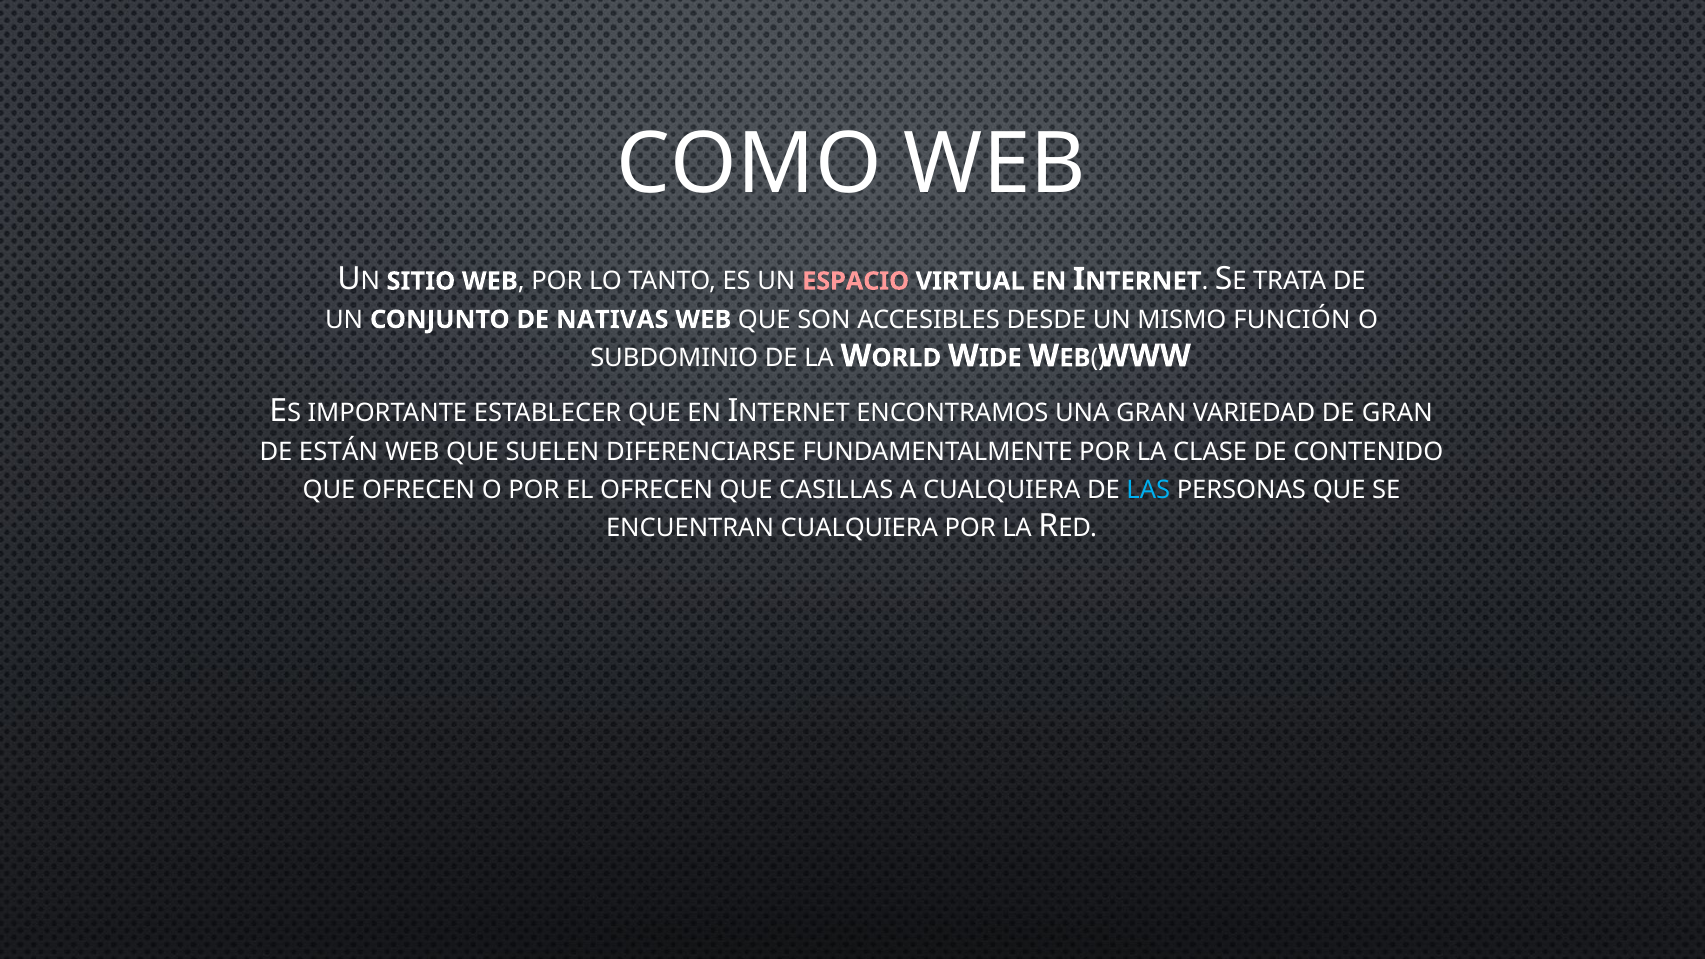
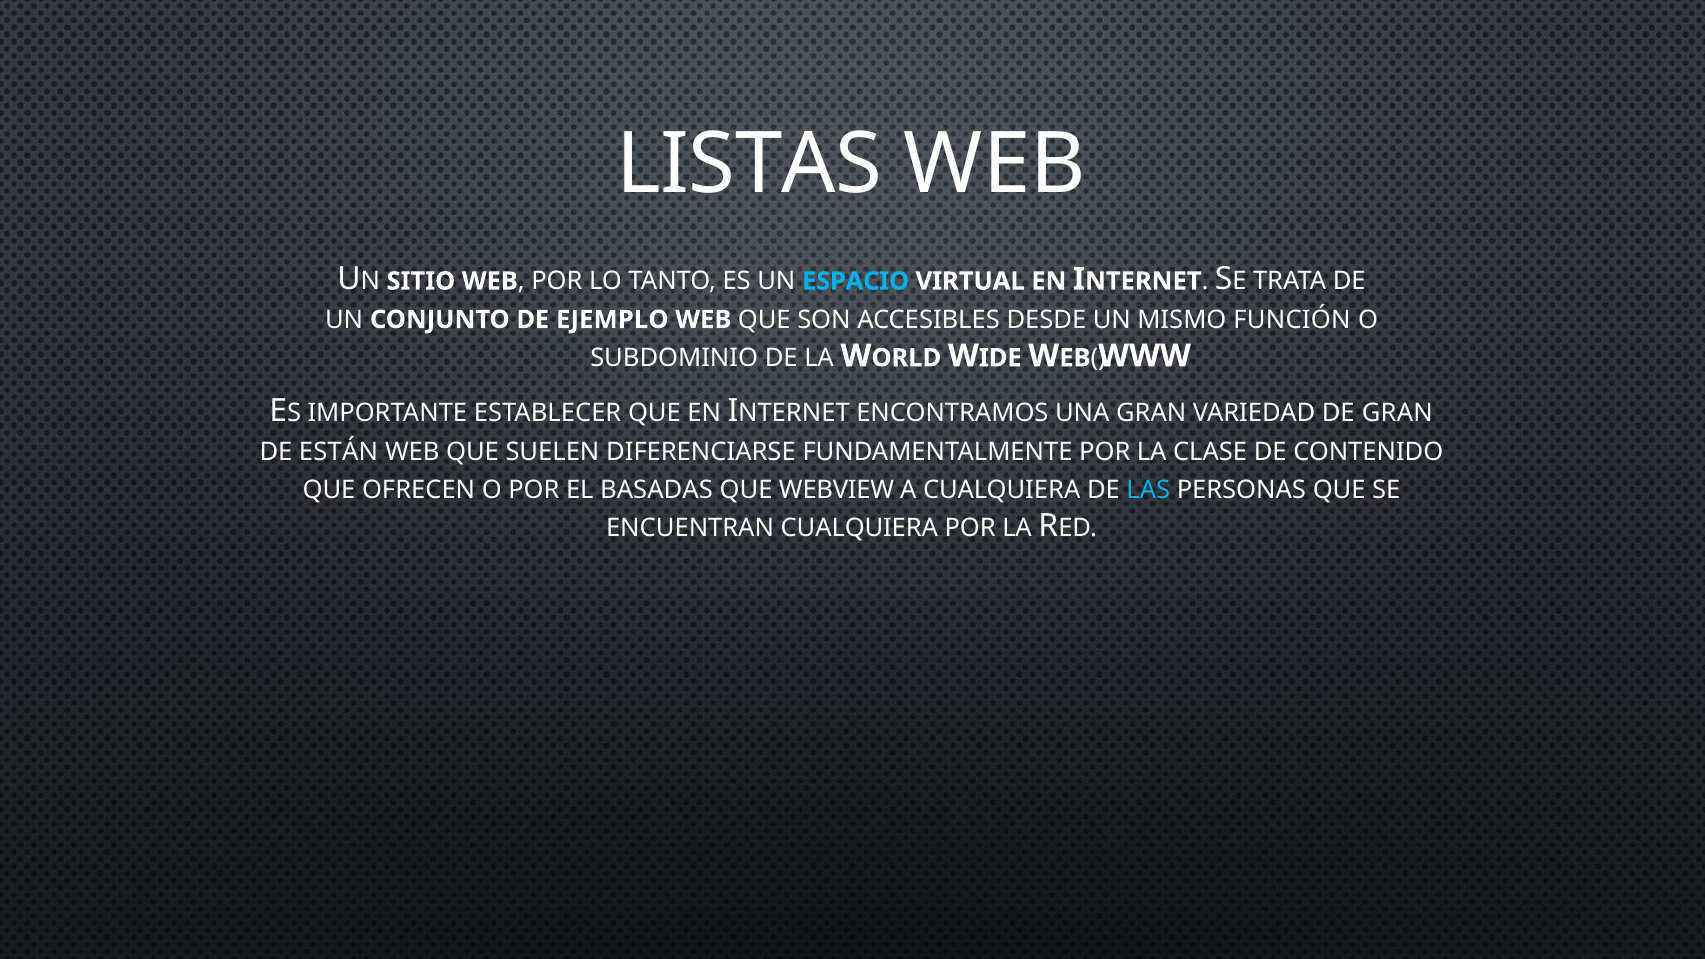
COMO: COMO -> LISTAS
ESPACIO colour: pink -> light blue
NATIVAS: NATIVAS -> EJEMPLO
EL OFRECEN: OFRECEN -> BASADAS
CASILLAS: CASILLAS -> WEBVIEW
